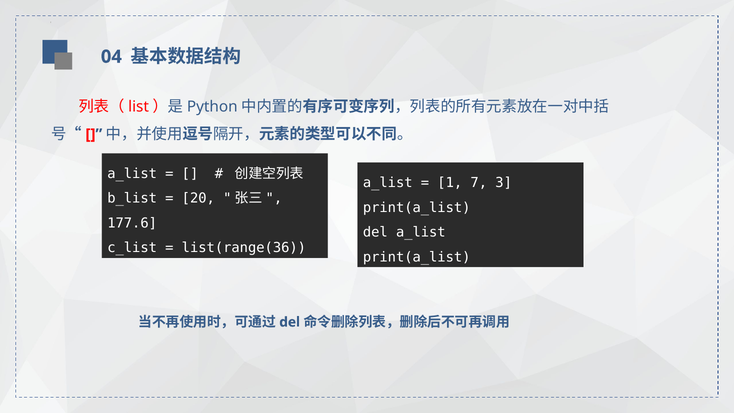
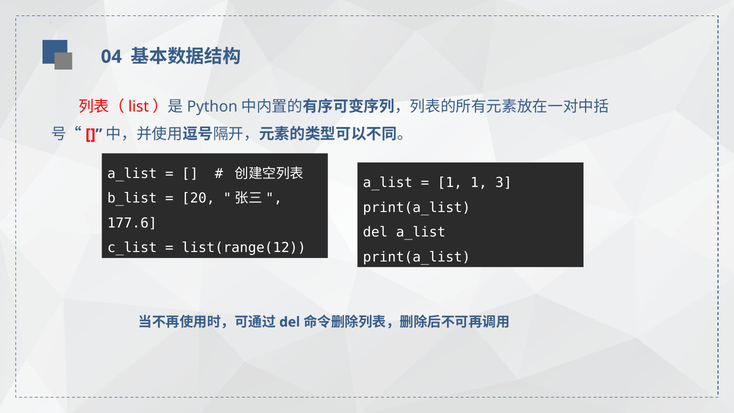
1 7: 7 -> 1
list(range(36: list(range(36 -> list(range(12
